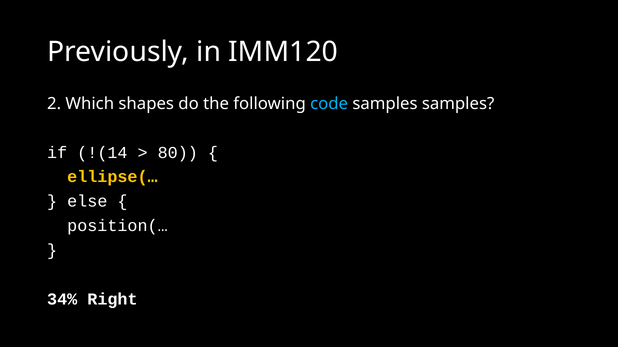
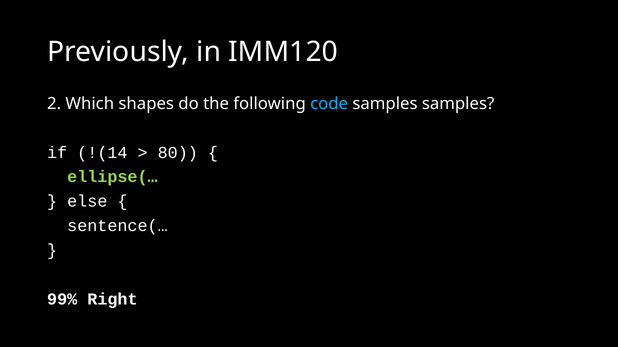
ellipse(… colour: yellow -> light green
position(…: position(… -> sentence(…
34%: 34% -> 99%
